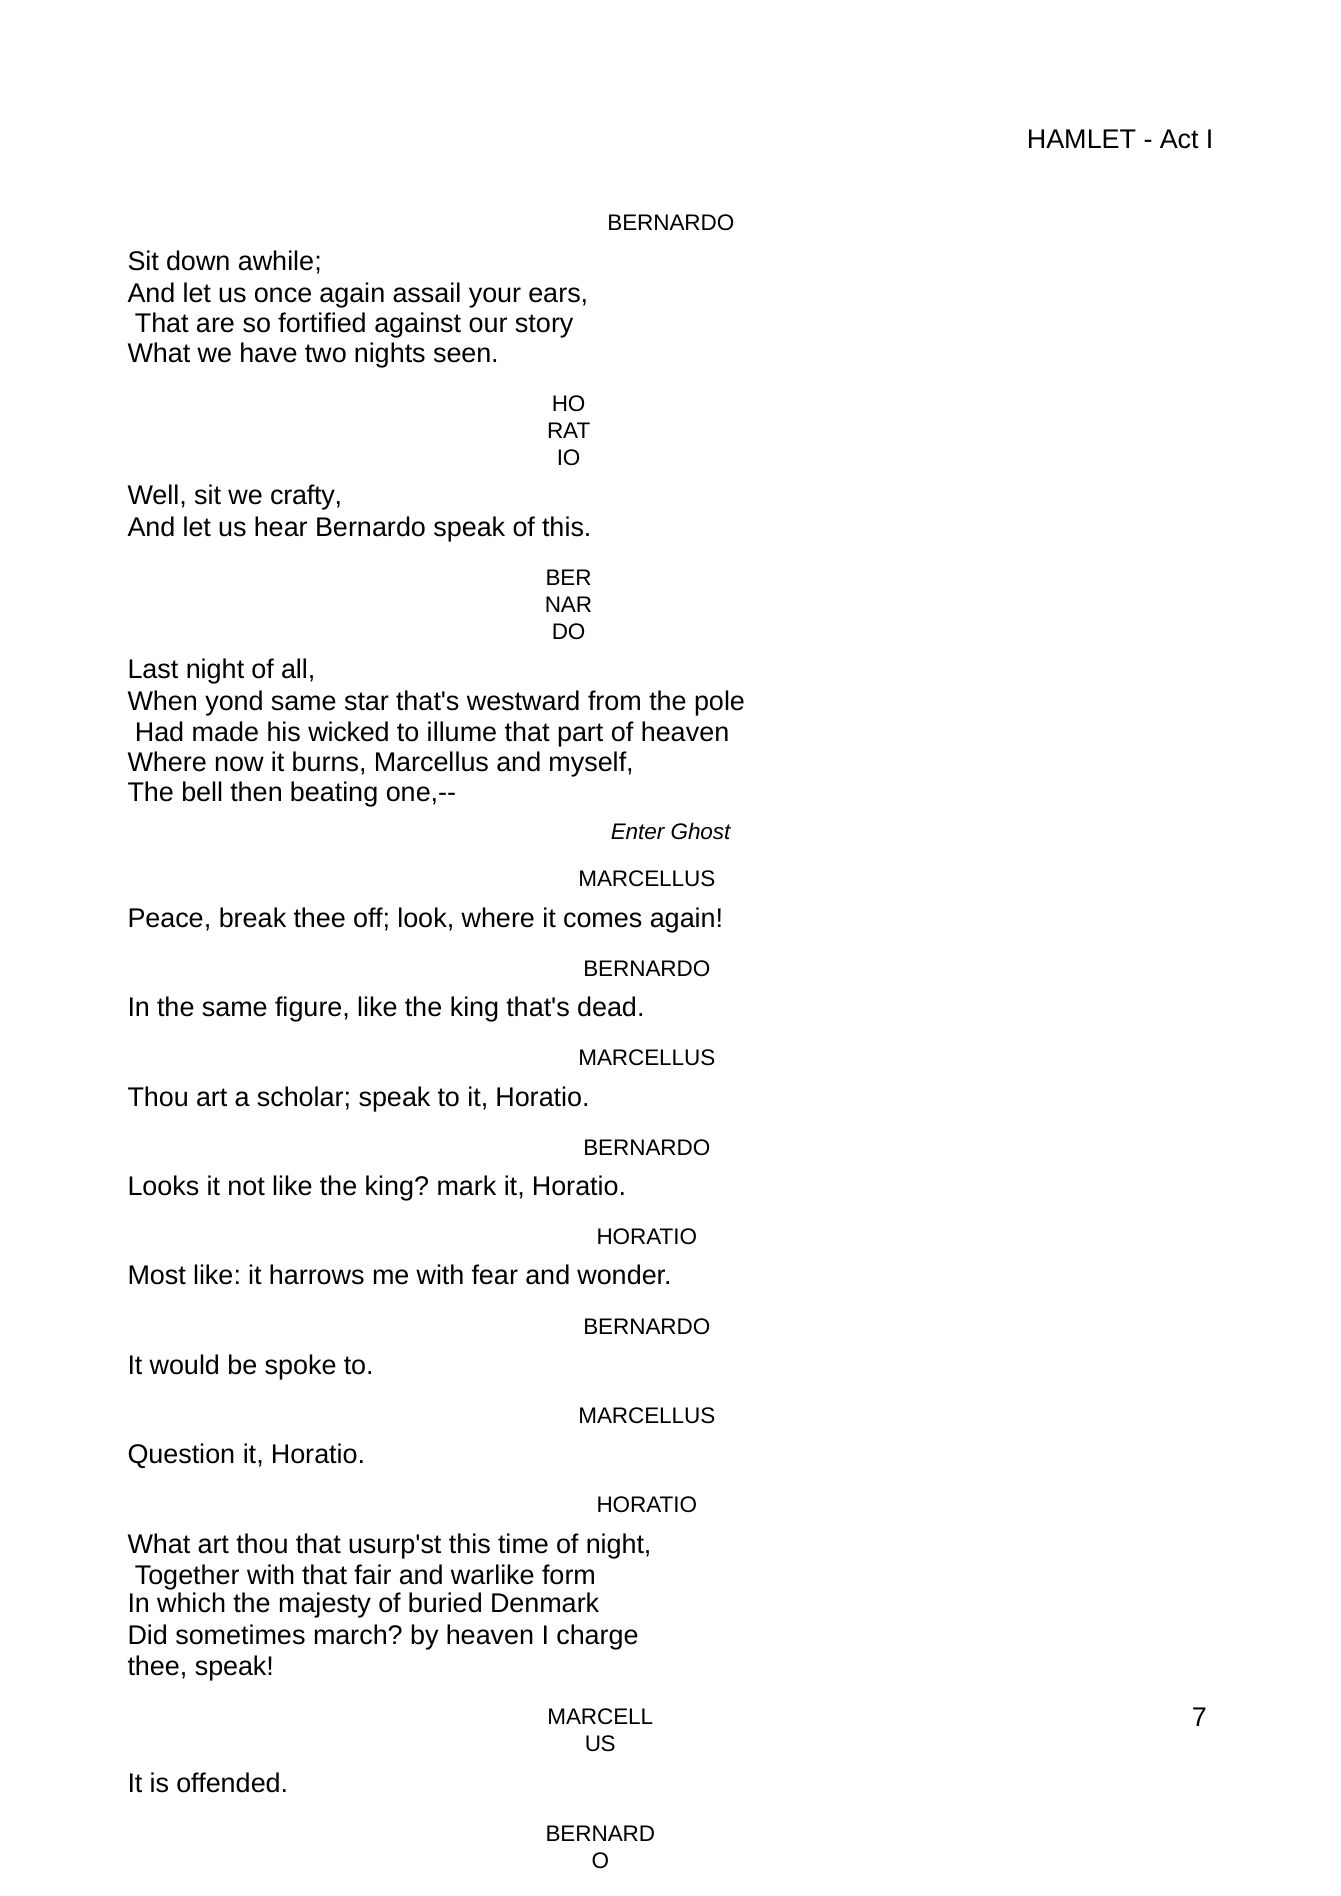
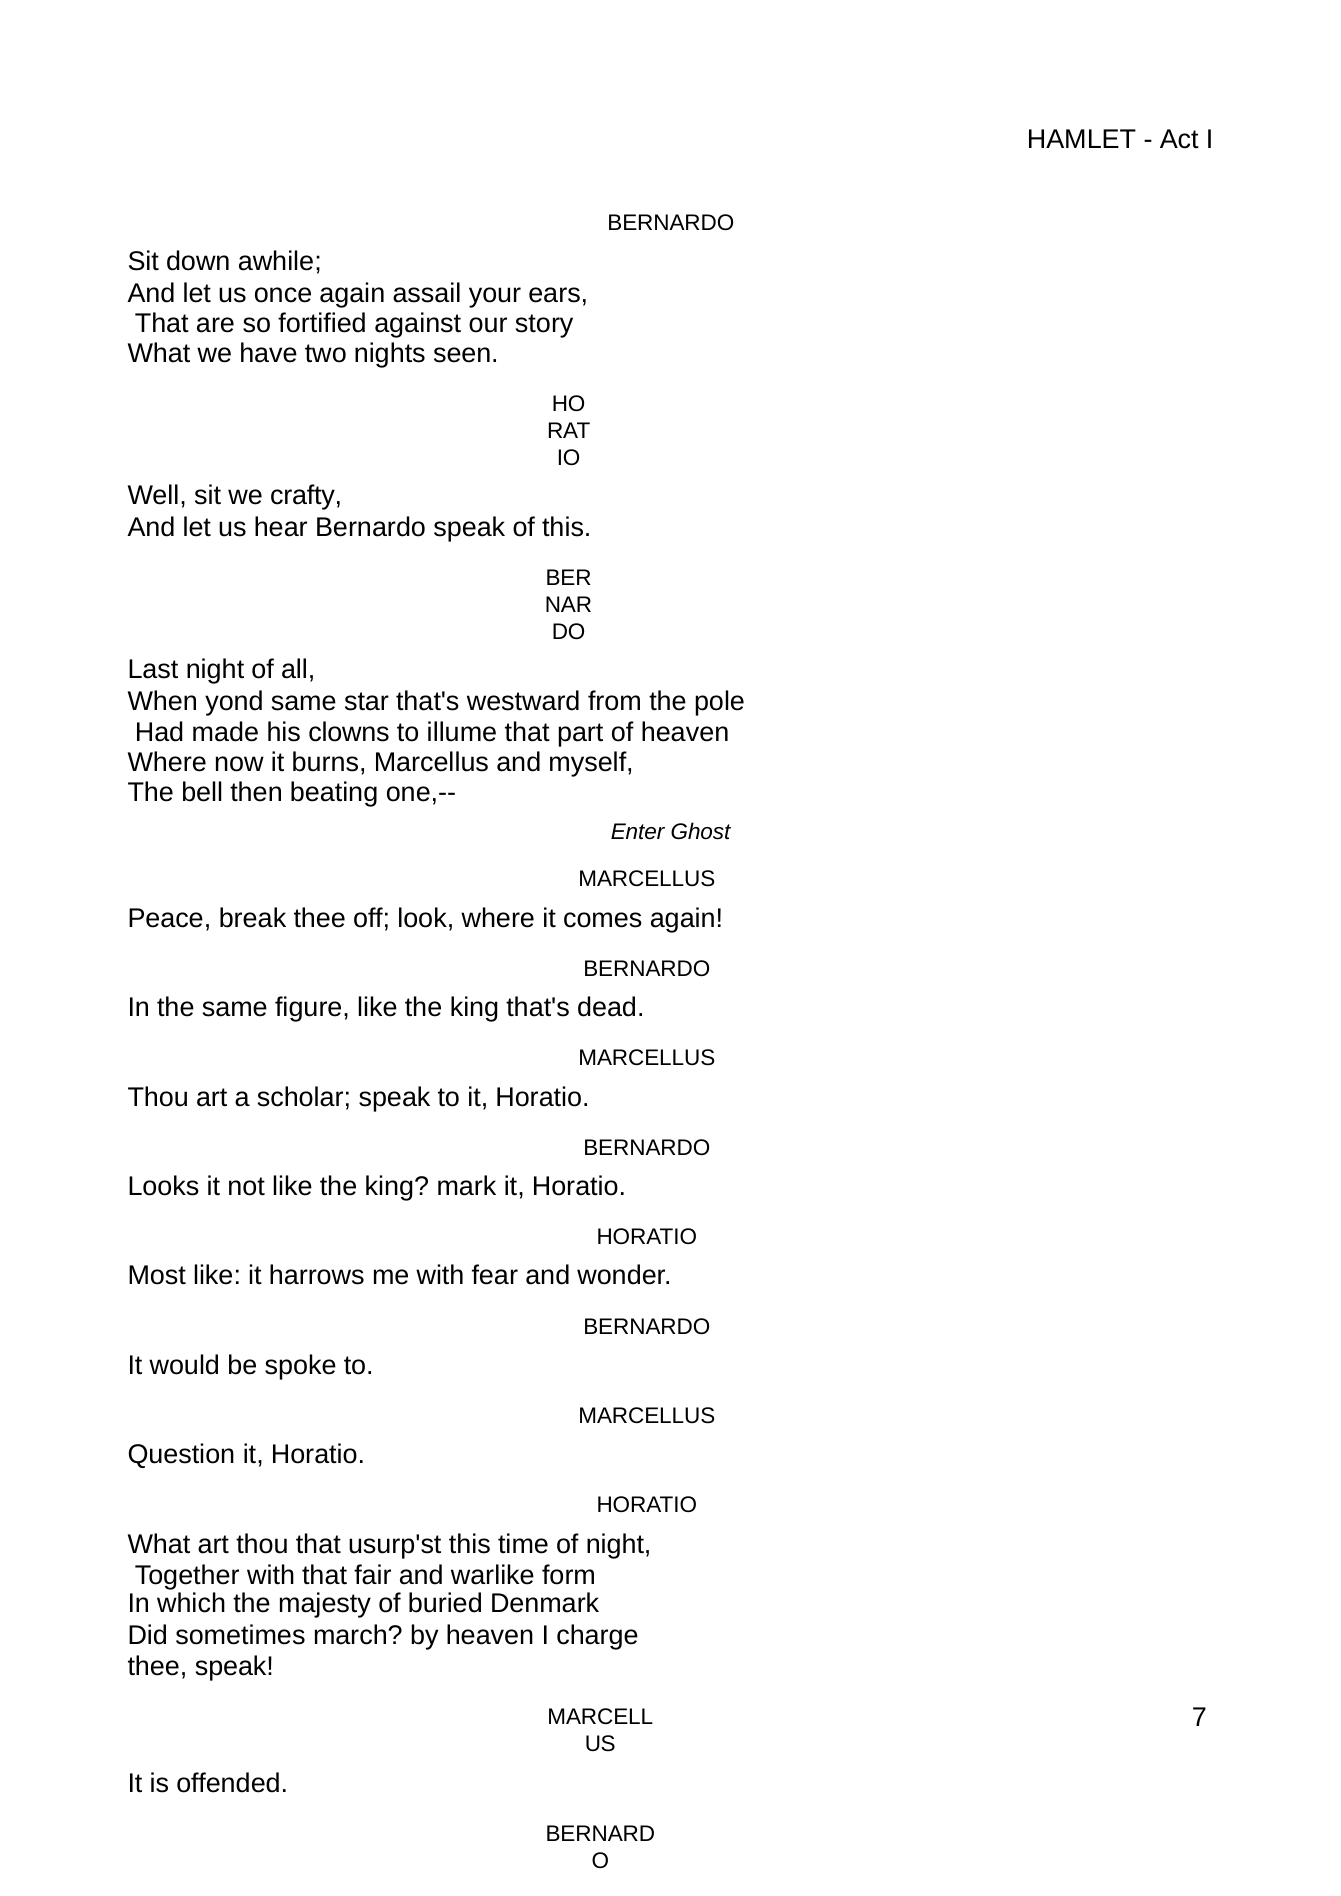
wicked: wicked -> clowns
